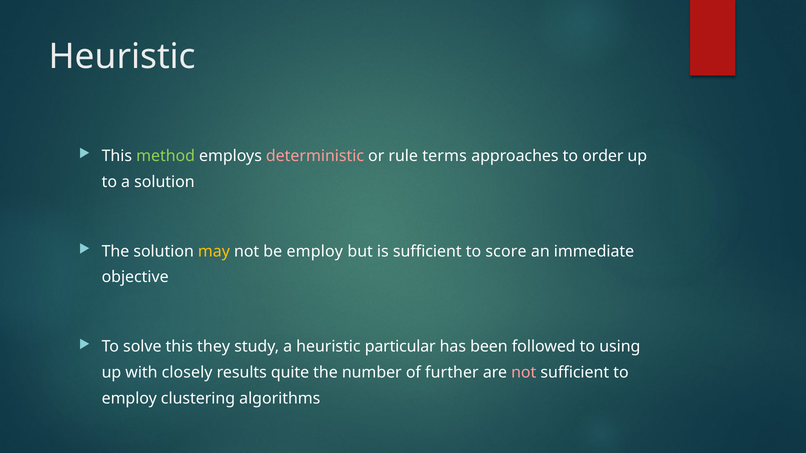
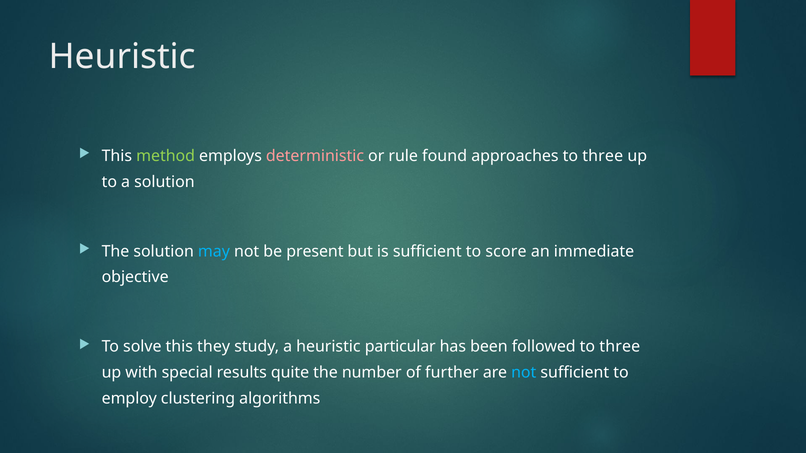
terms: terms -> found
approaches to order: order -> three
may colour: yellow -> light blue
be employ: employ -> present
followed to using: using -> three
closely: closely -> special
not at (524, 373) colour: pink -> light blue
